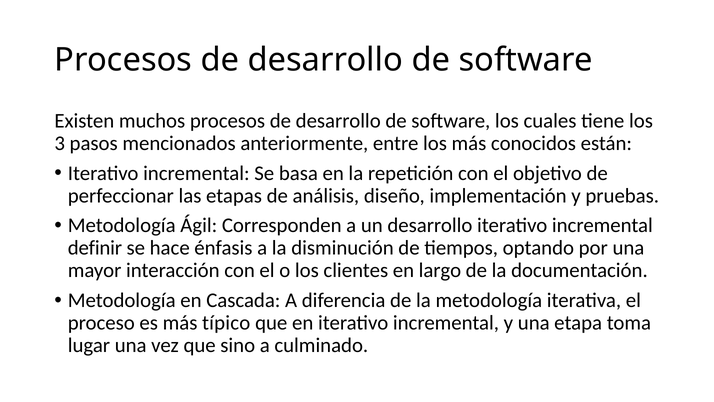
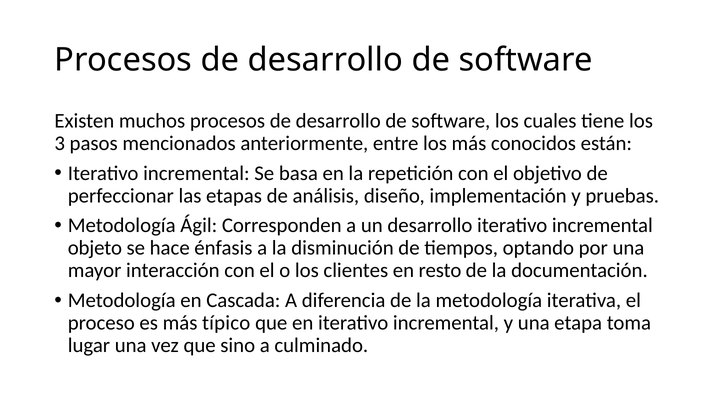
definir: definir -> objeto
largo: largo -> resto
